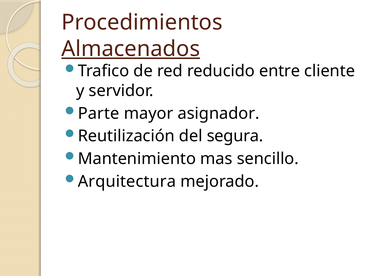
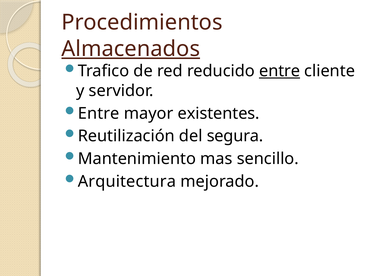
entre at (280, 71) underline: none -> present
Parte at (99, 113): Parte -> Entre
asignador: asignador -> existentes
